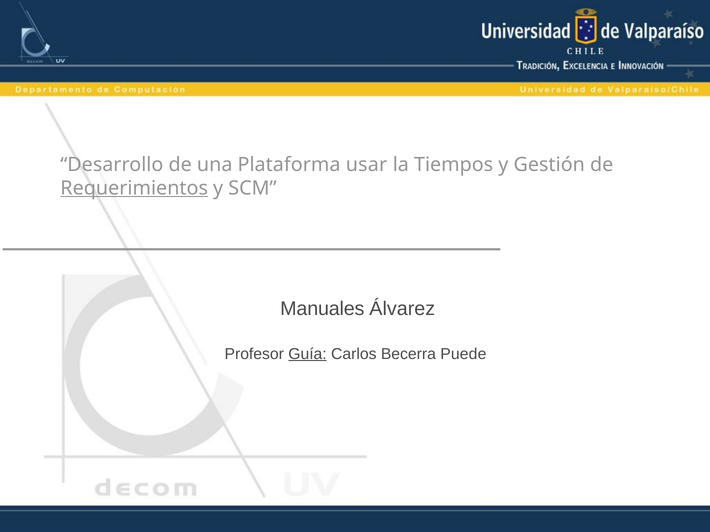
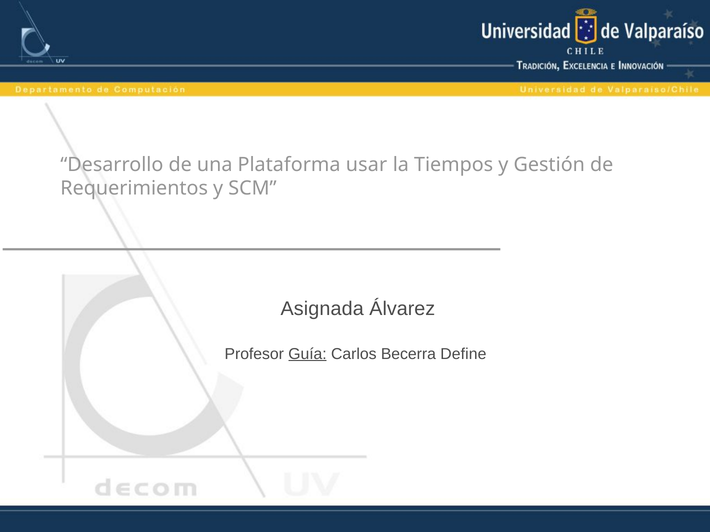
Requerimientos underline: present -> none
Manuales: Manuales -> Asignada
Puede: Puede -> Define
